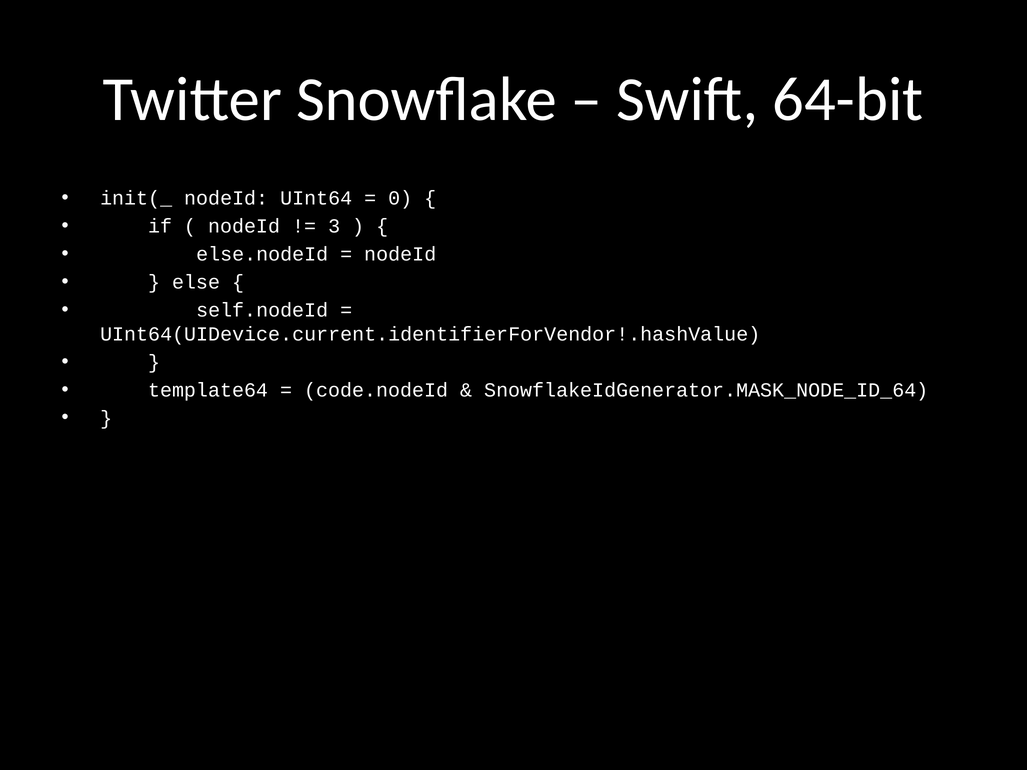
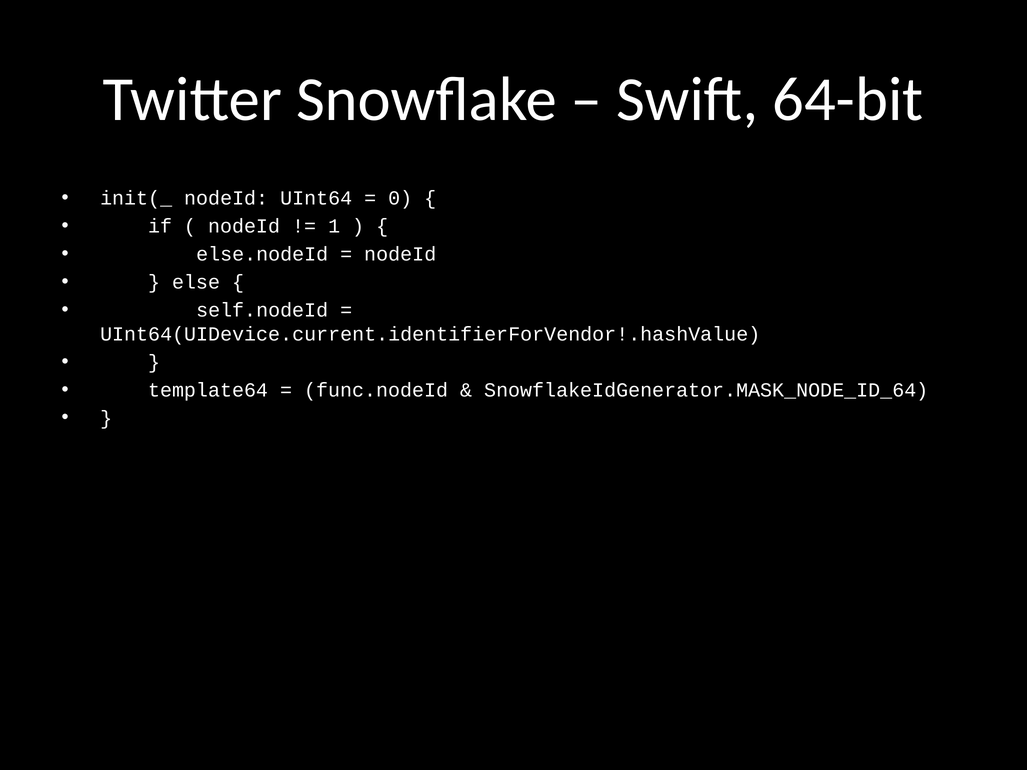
3: 3 -> 1
code.nodeId: code.nodeId -> func.nodeId
